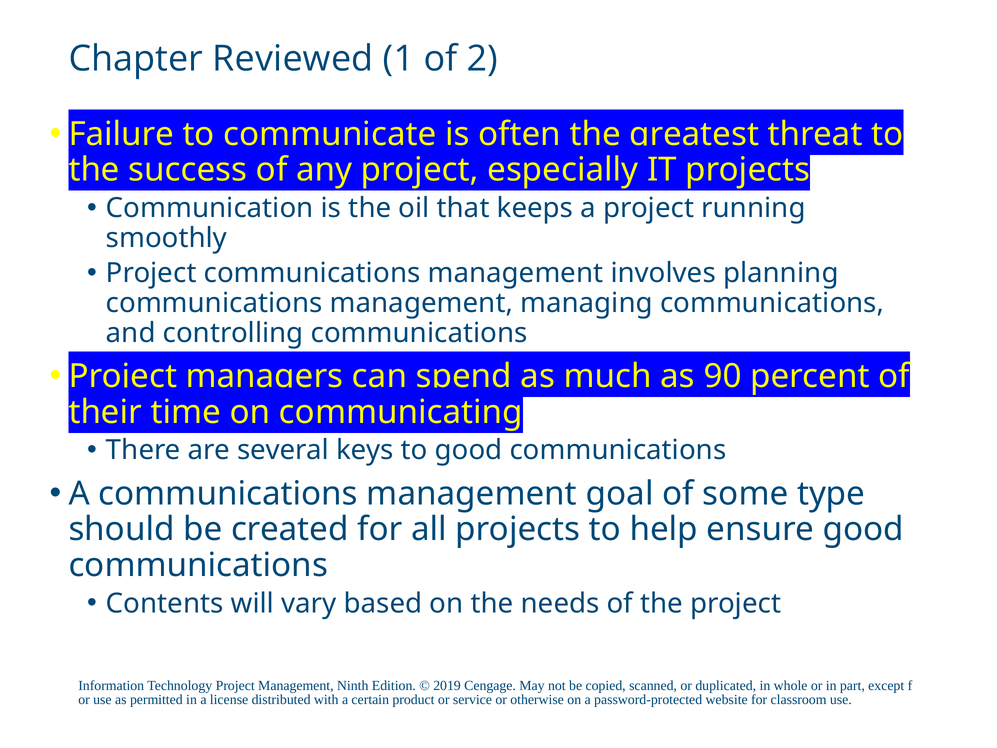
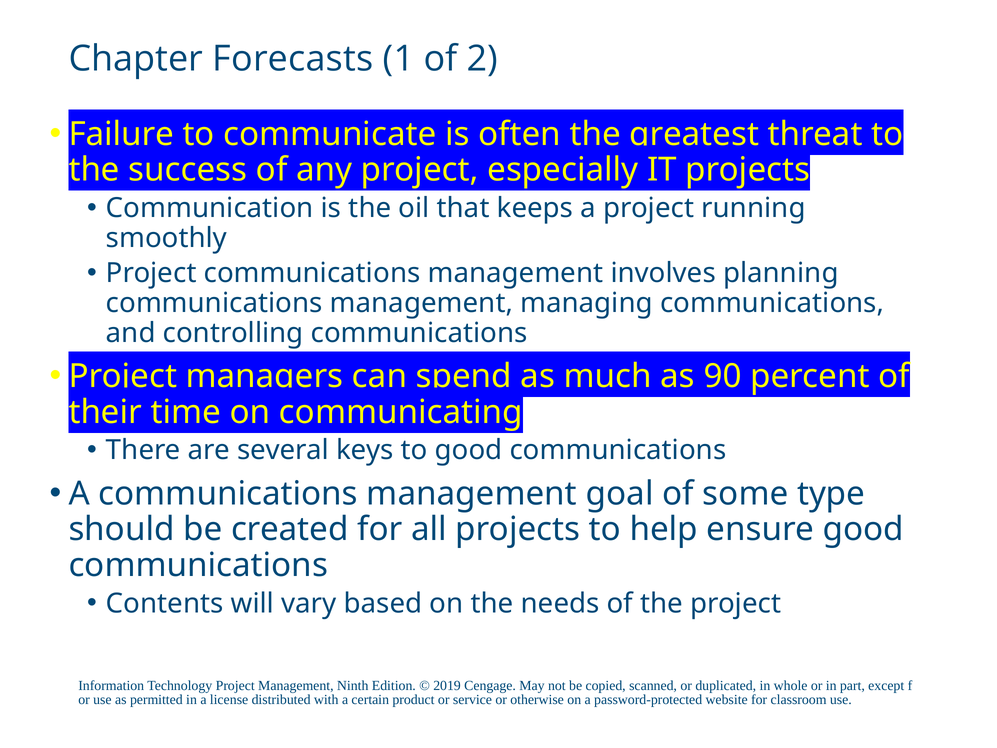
Reviewed: Reviewed -> Forecasts
